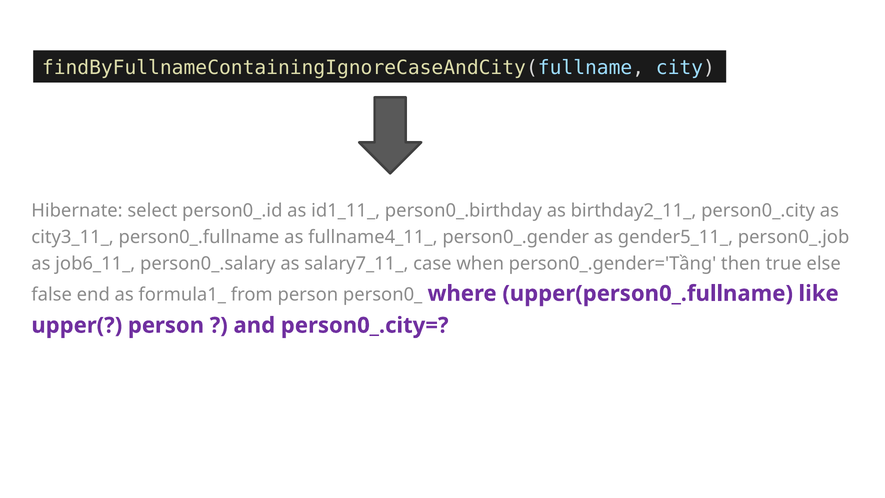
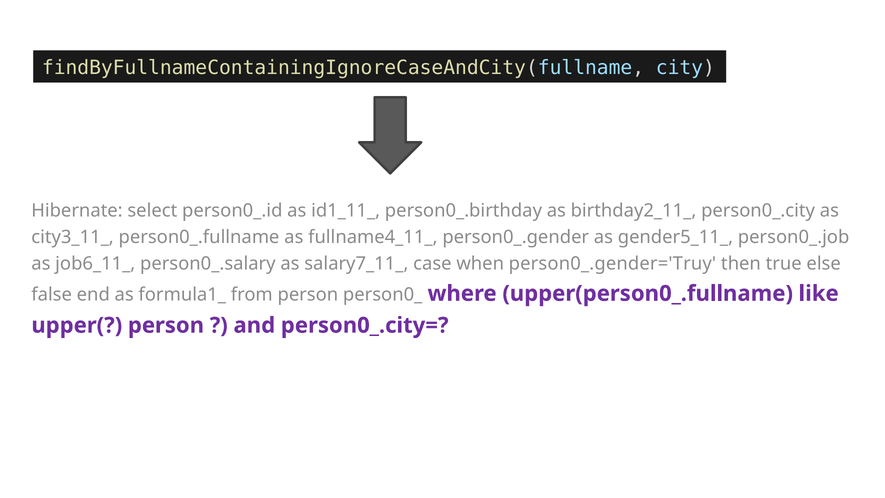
person0_.gender='Tầng: person0_.gender='Tầng -> person0_.gender='Truy
